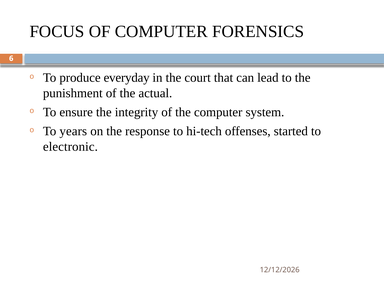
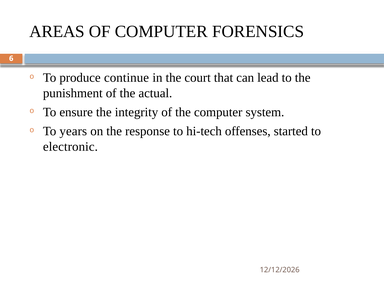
FOCUS: FOCUS -> AREAS
everyday: everyday -> continue
